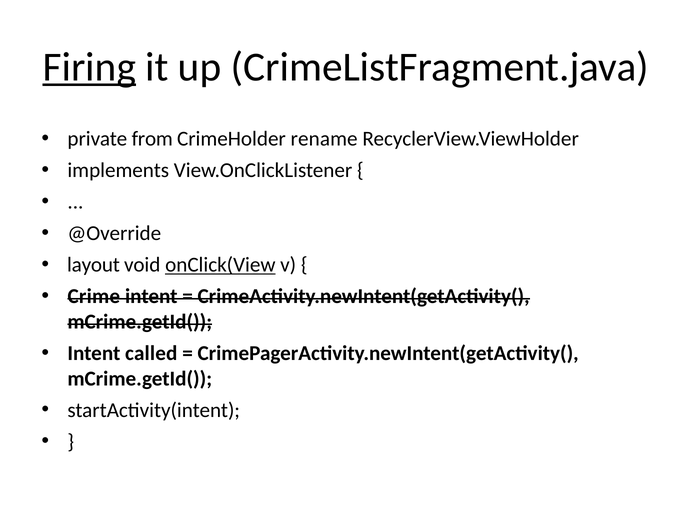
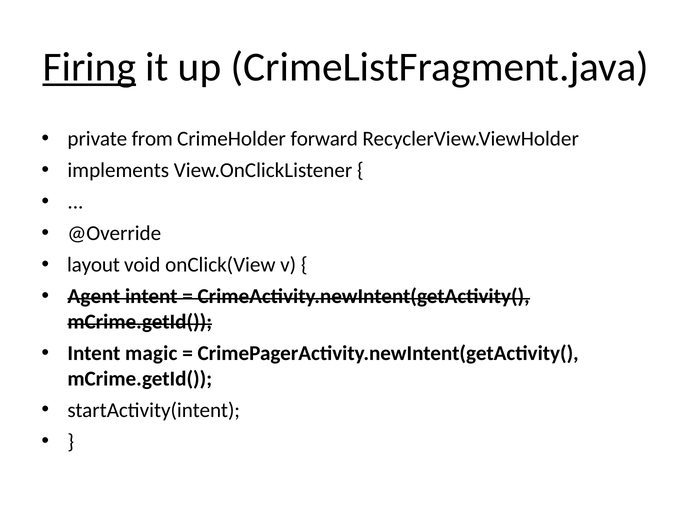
rename: rename -> forward
onClick(View underline: present -> none
Crime: Crime -> Agent
called: called -> magic
